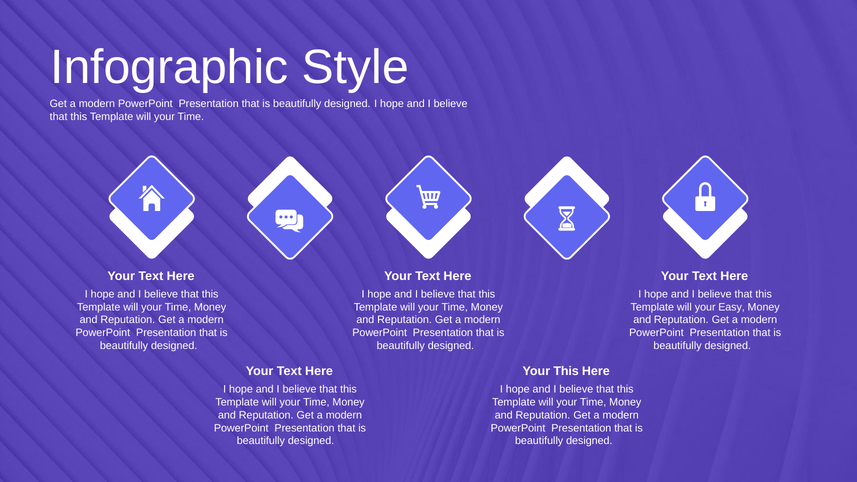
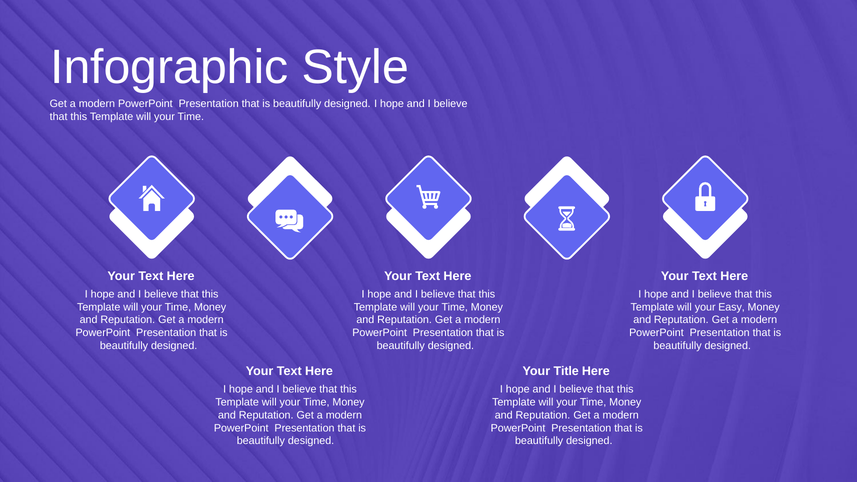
Your This: This -> Title
